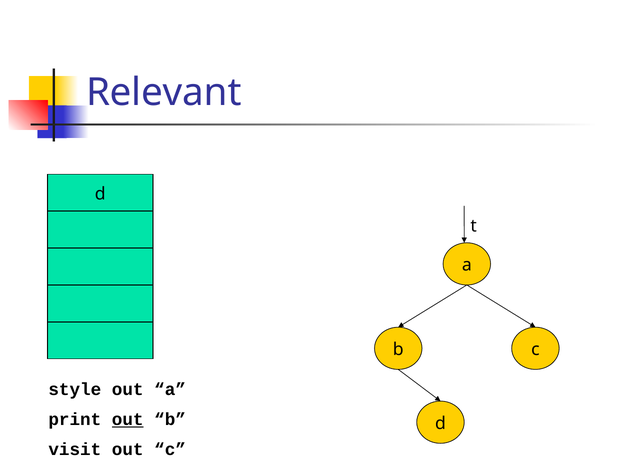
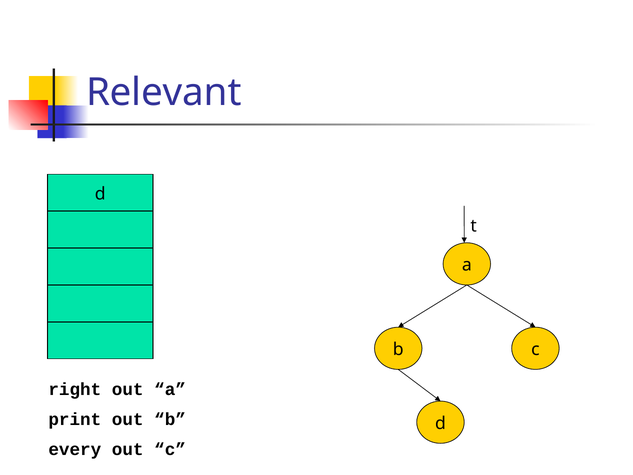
style: style -> right
out at (128, 419) underline: present -> none
visit: visit -> every
